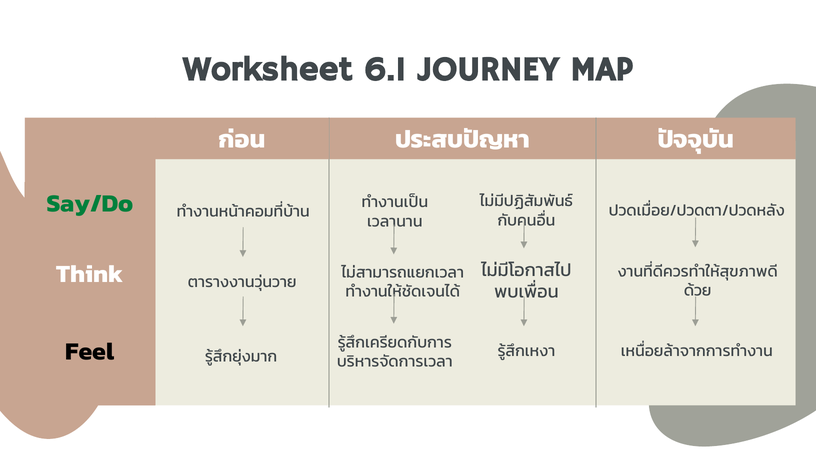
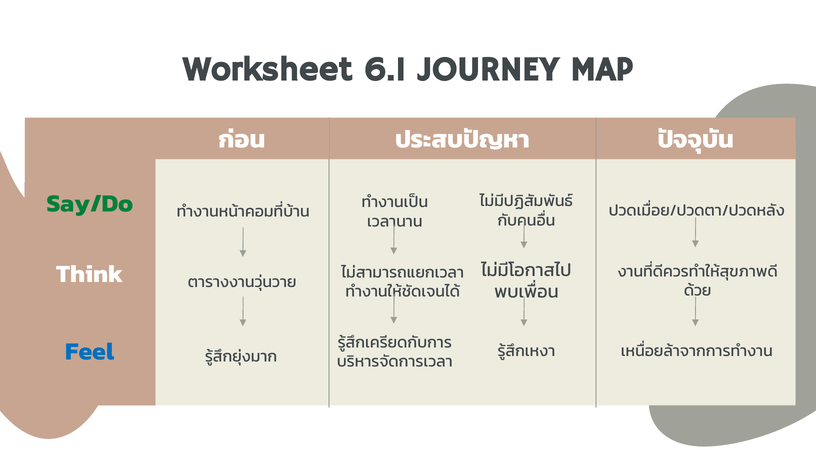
Feel colour: black -> blue
